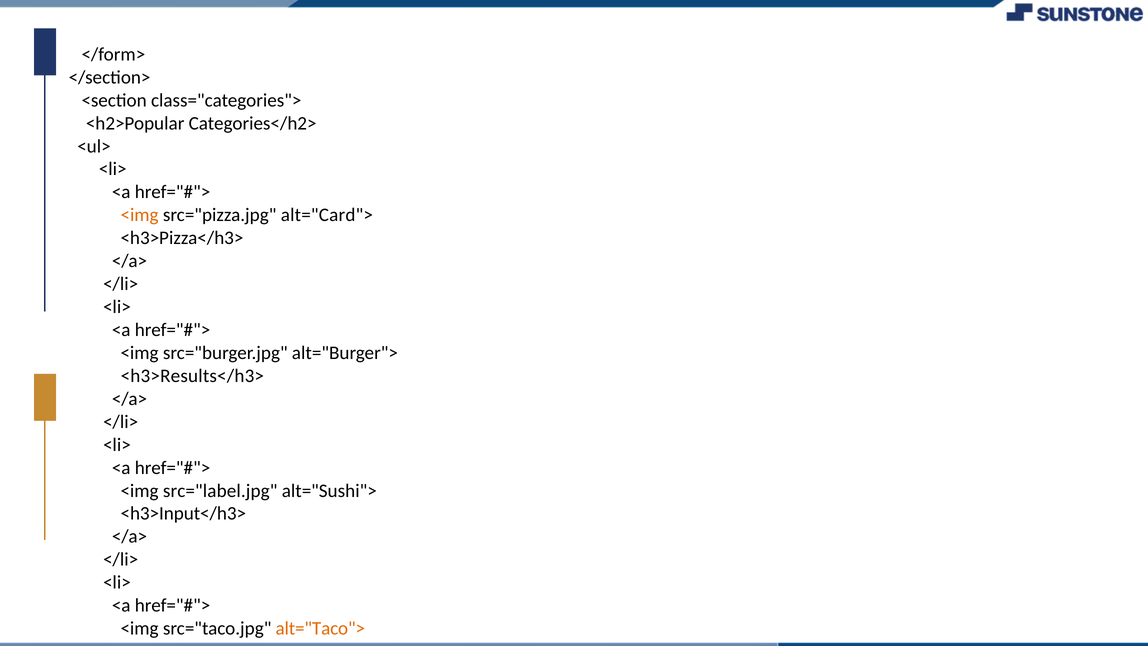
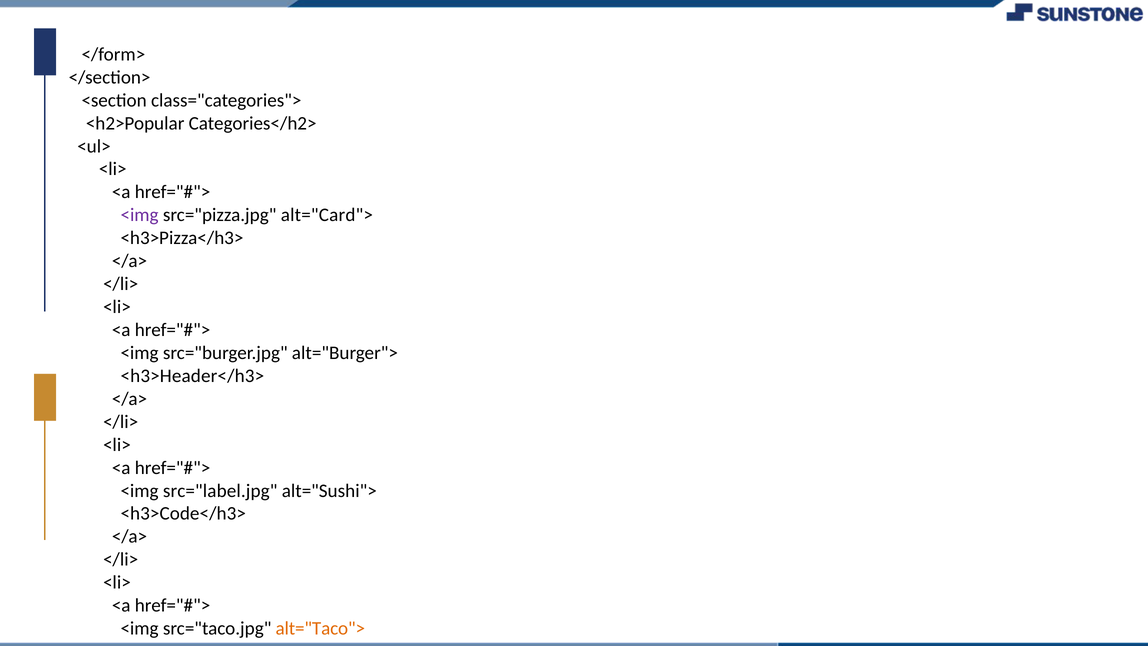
<img at (140, 215) colour: orange -> purple
<h3>Results</h3>: <h3>Results</h3> -> <h3>Header</h3>
<h3>Input</h3>: <h3>Input</h3> -> <h3>Code</h3>
